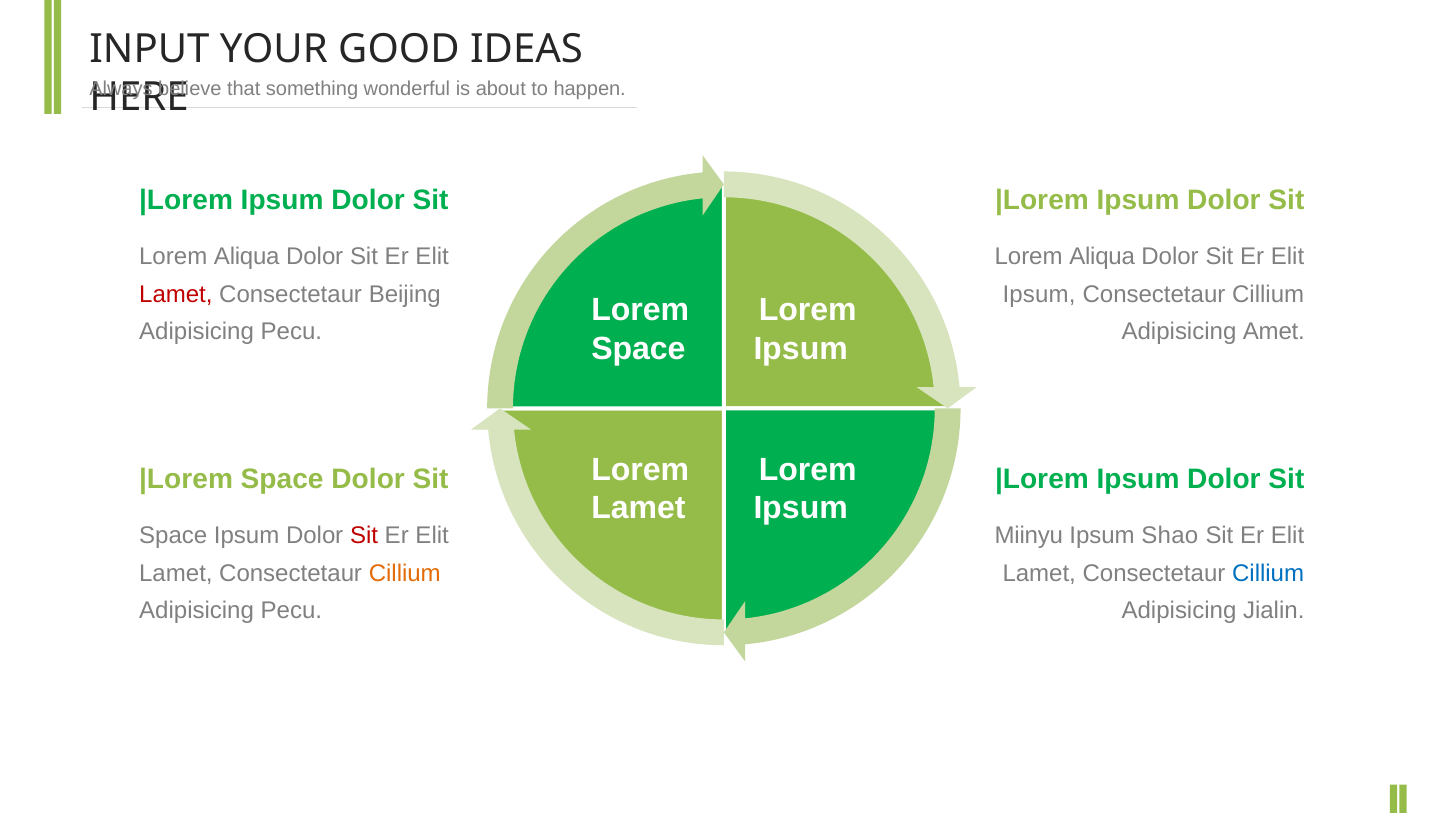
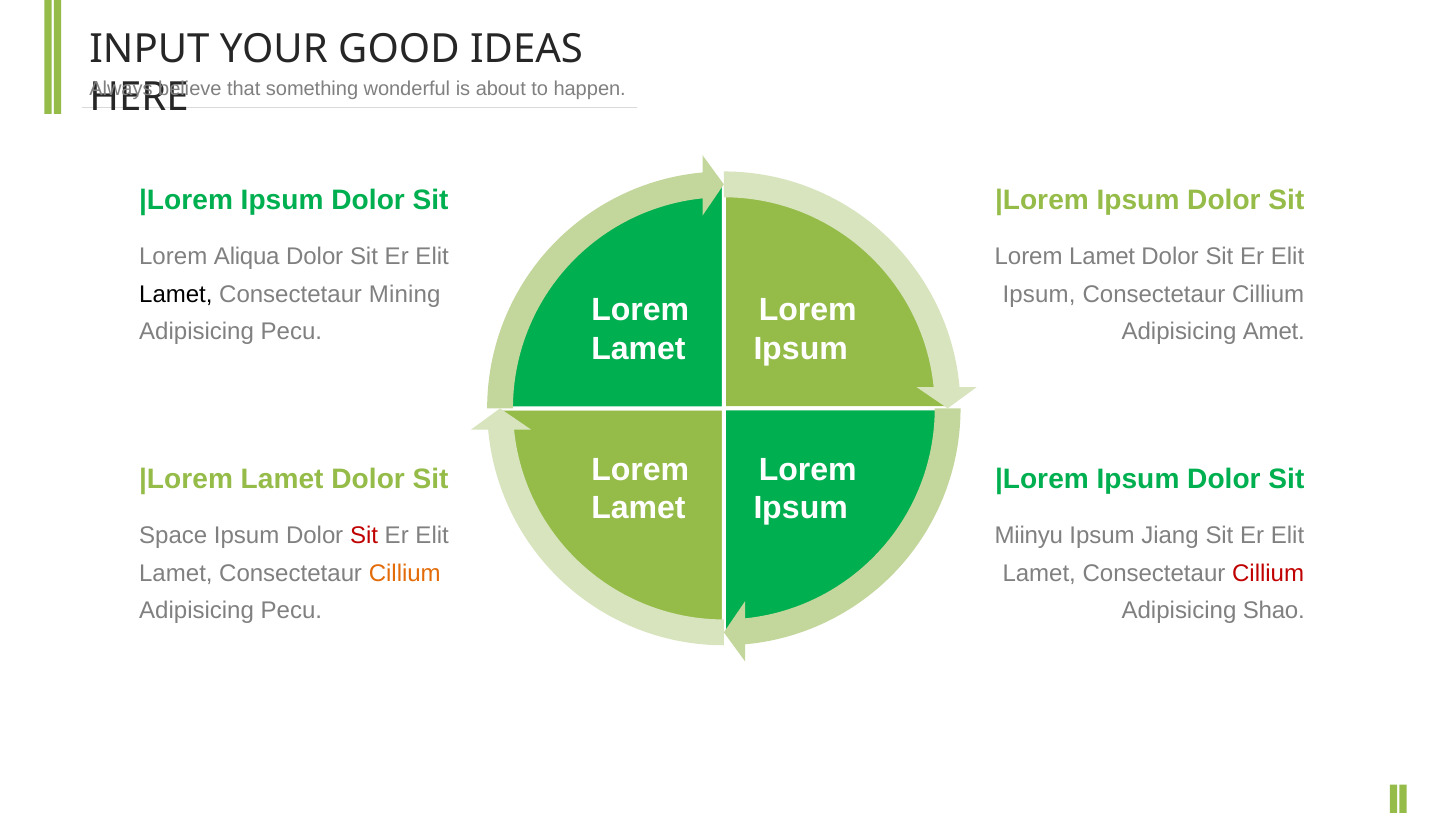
Aliqua at (1102, 257): Aliqua -> Lamet
Lamet at (176, 294) colour: red -> black
Beijing: Beijing -> Mining
Space at (638, 349): Space -> Lamet
Space at (282, 479): Space -> Lamet
Shao: Shao -> Jiang
Cillium at (1268, 573) colour: blue -> red
Jialin: Jialin -> Shao
